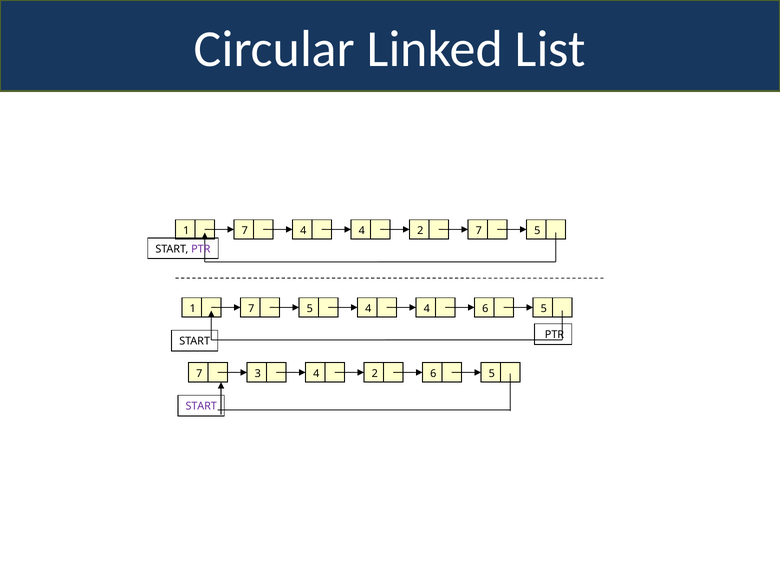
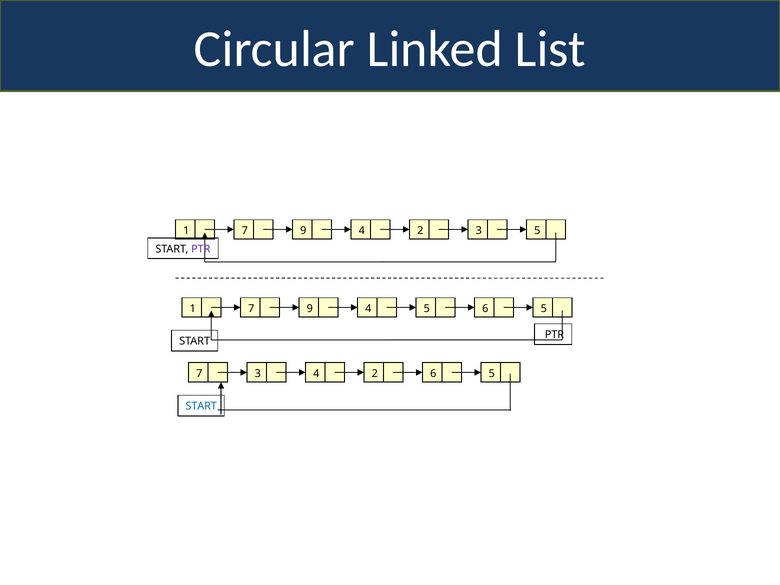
4 at (303, 231): 4 -> 9
2 7: 7 -> 3
5 at (310, 309): 5 -> 9
4 at (427, 309): 4 -> 5
START at (201, 406) colour: purple -> blue
